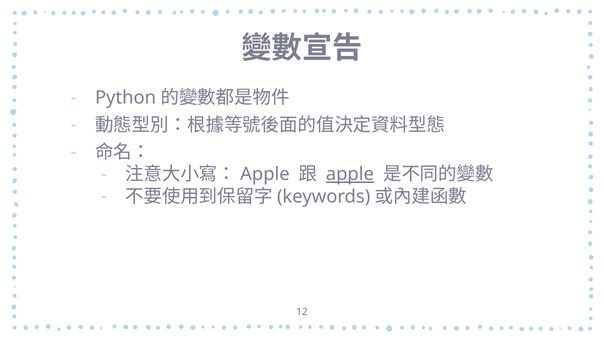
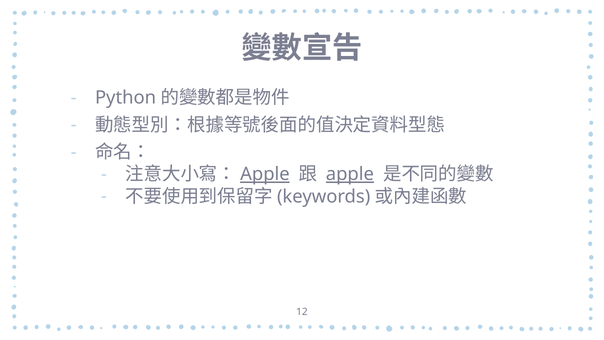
Apple at (265, 174) underline: none -> present
